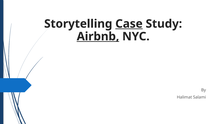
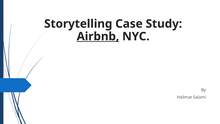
Case underline: present -> none
